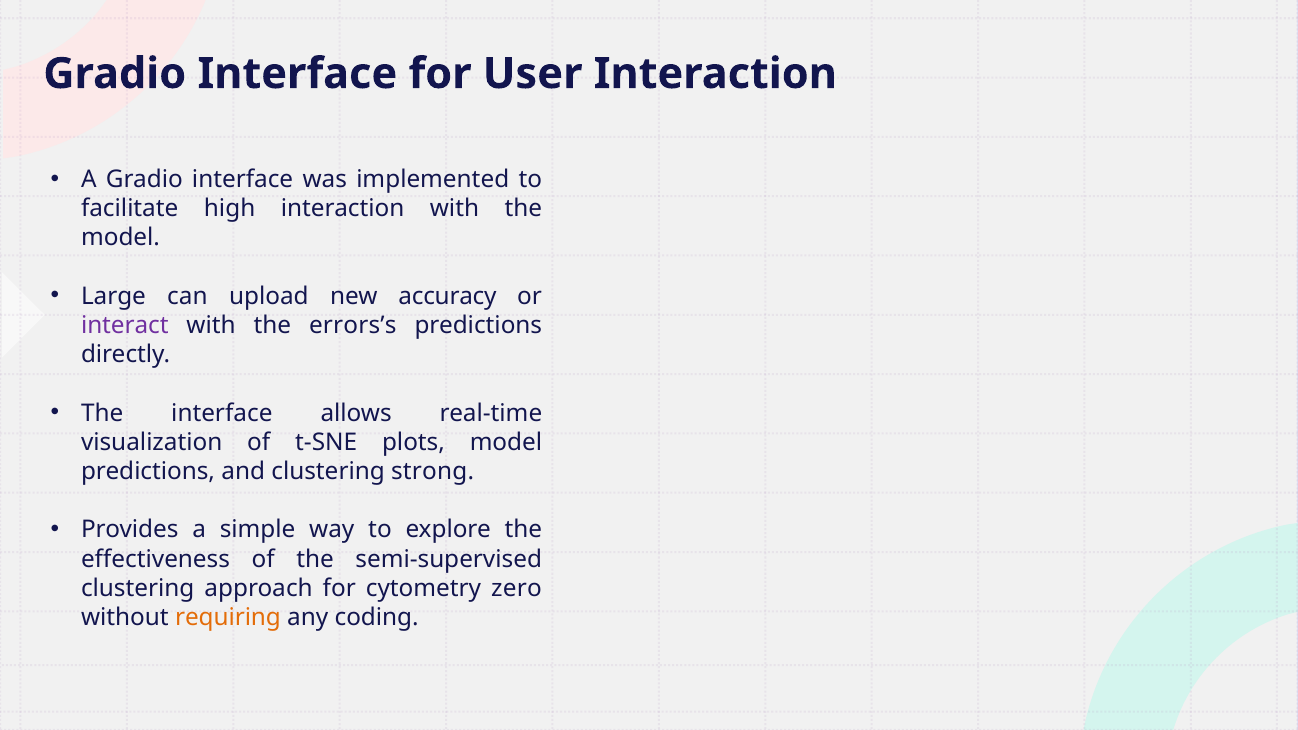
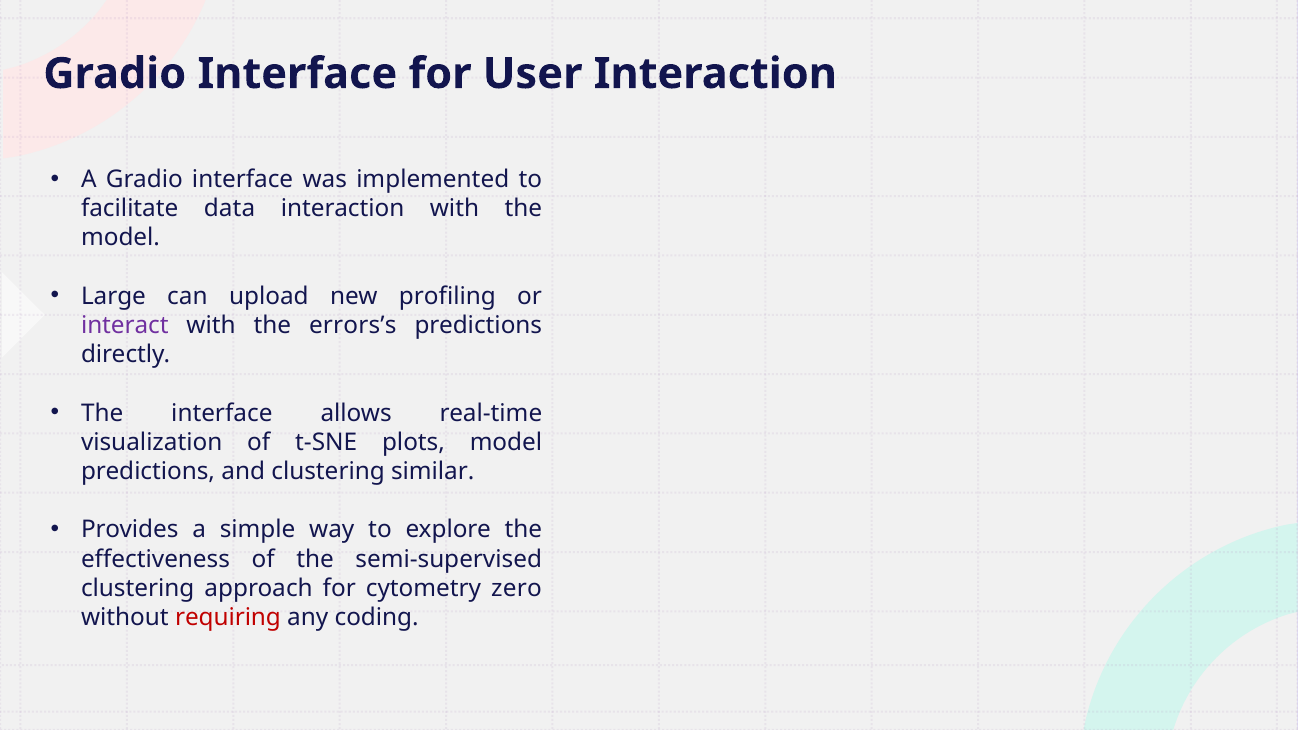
high: high -> data
accuracy: accuracy -> profiling
strong: strong -> similar
requiring colour: orange -> red
